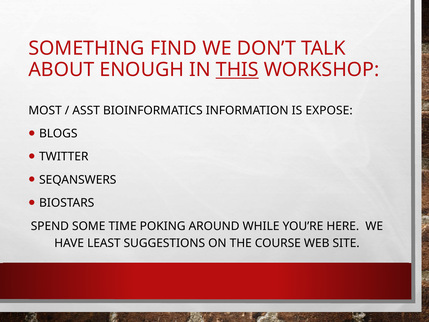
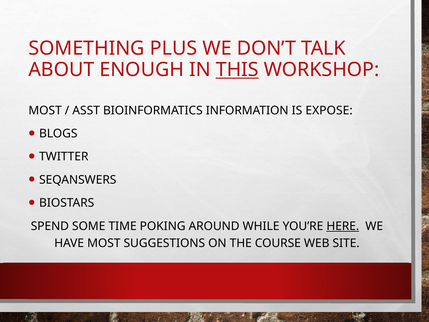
FIND: FIND -> PLUS
HERE underline: none -> present
HAVE LEAST: LEAST -> MOST
